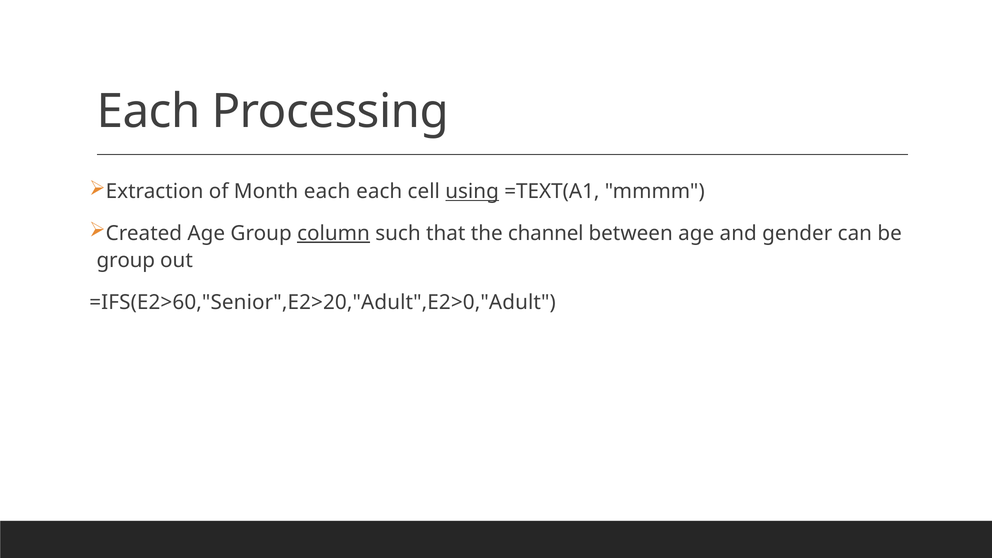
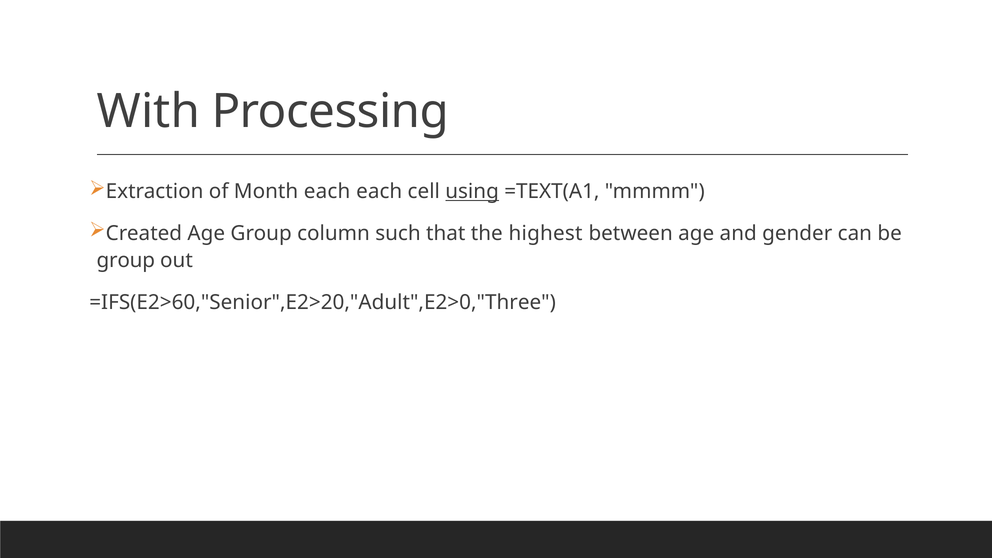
Each at (149, 112): Each -> With
column underline: present -> none
channel: channel -> highest
=IFS(E2>60,"Senior",E2>20,"Adult",E2>0,"Adult: =IFS(E2>60,"Senior",E2>20,"Adult",E2>0,"Adult -> =IFS(E2>60,"Senior",E2>20,"Adult",E2>0,"Three
